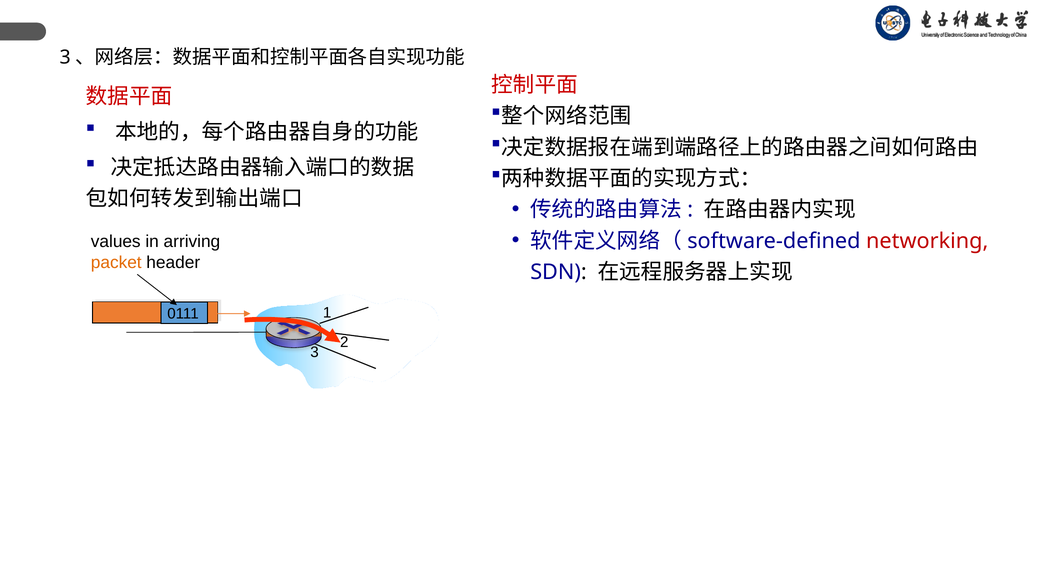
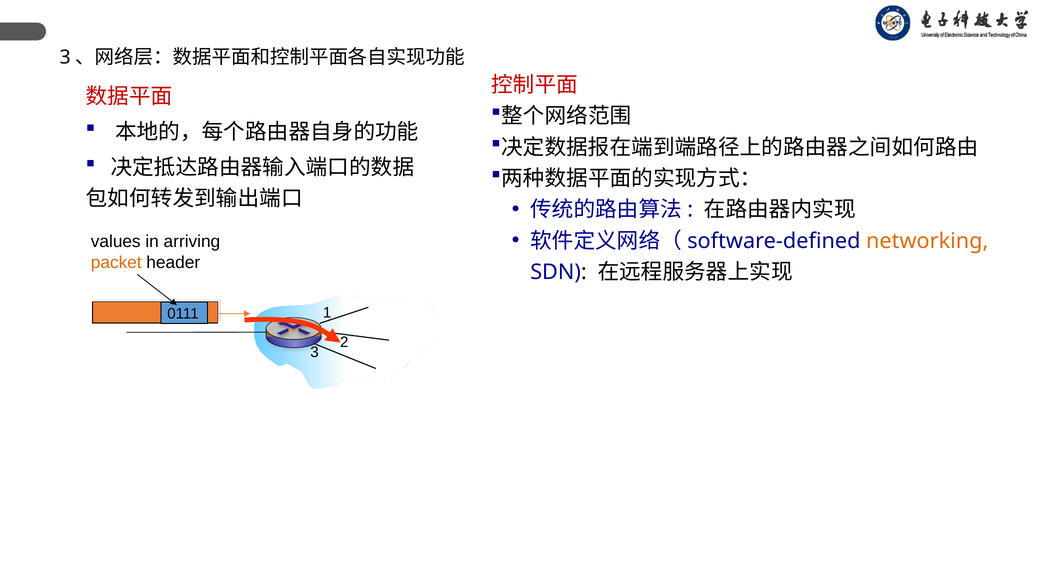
networking colour: red -> orange
